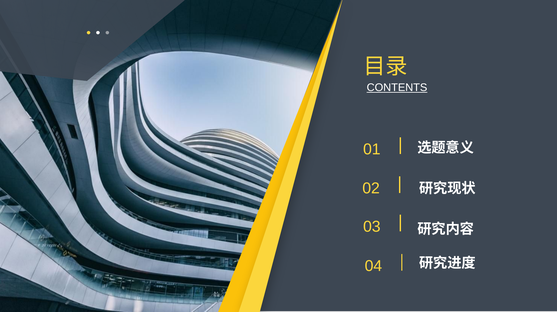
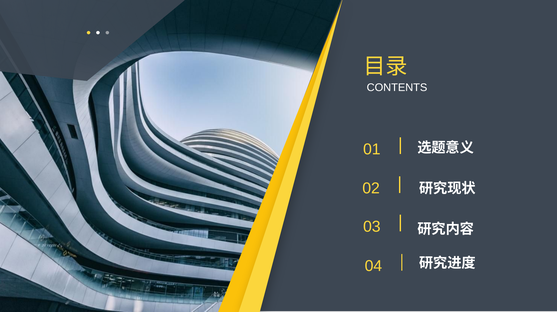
CONTENTS underline: present -> none
